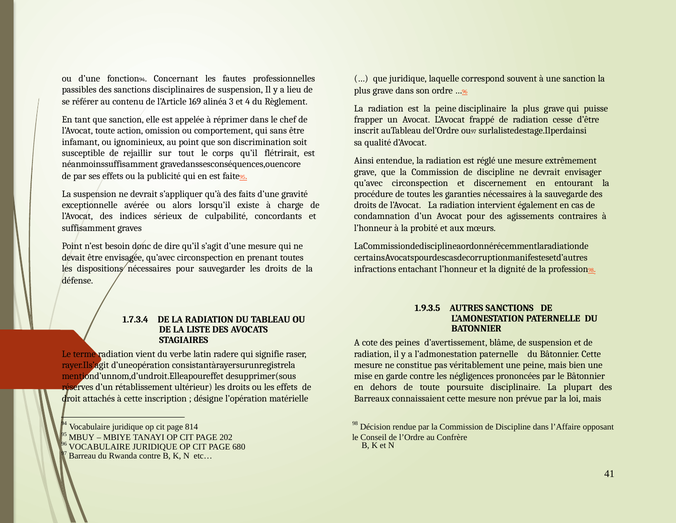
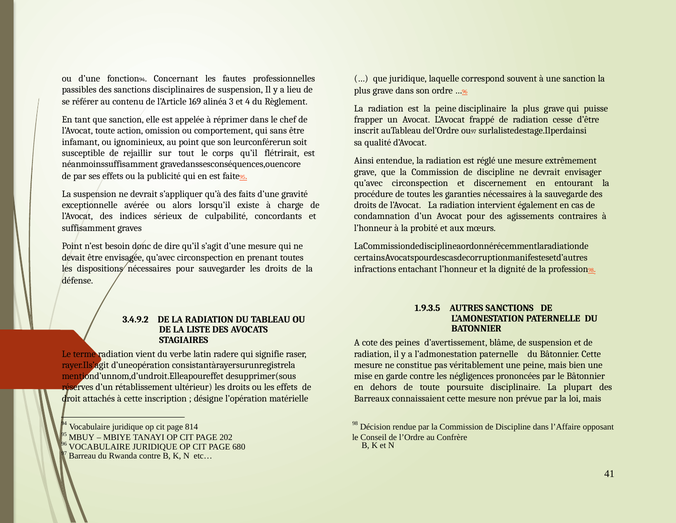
discrimination: discrimination -> leurconférerun
1.7.3.4: 1.7.3.4 -> 3.4.9.2
